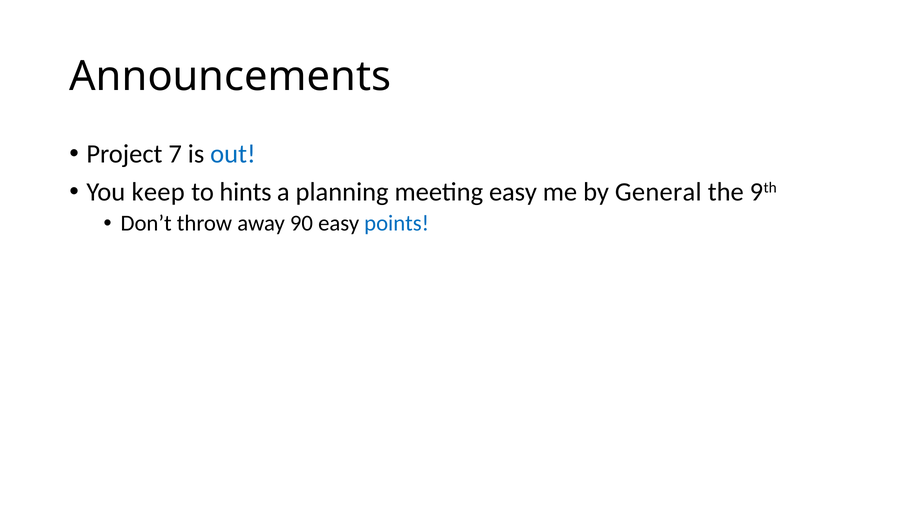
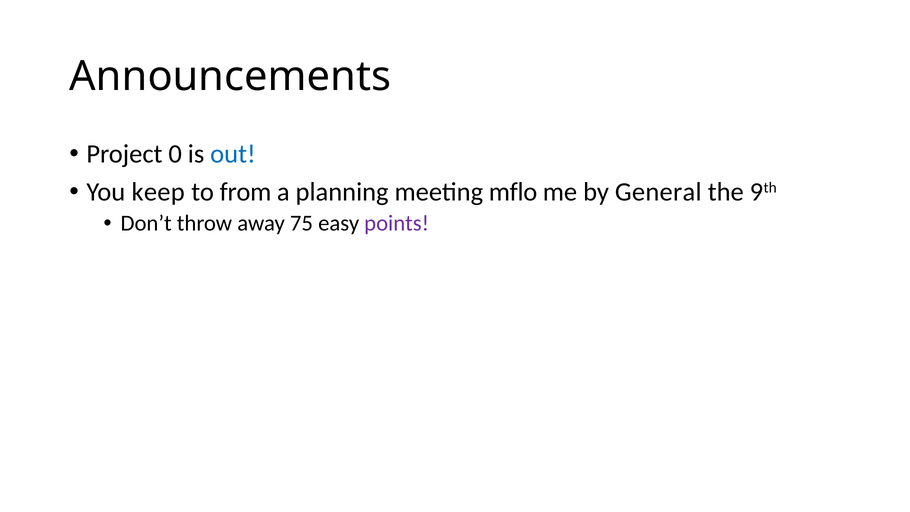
7: 7 -> 0
hints: hints -> from
meeting easy: easy -> mflo
90: 90 -> 75
points colour: blue -> purple
